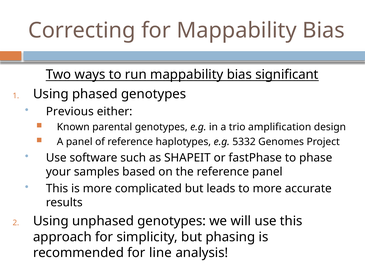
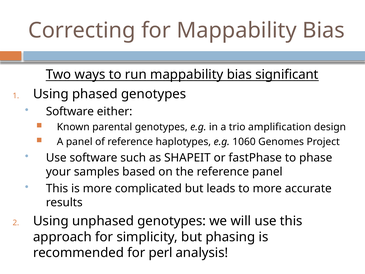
Previous at (70, 111): Previous -> Software
5332: 5332 -> 1060
line: line -> perl
